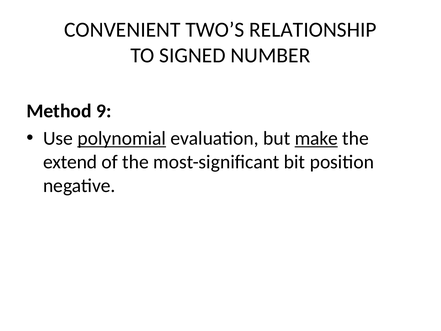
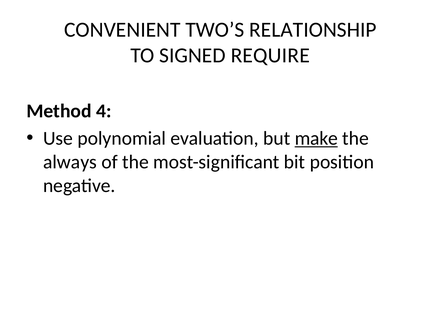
NUMBER: NUMBER -> REQUIRE
9: 9 -> 4
polynomial underline: present -> none
extend: extend -> always
